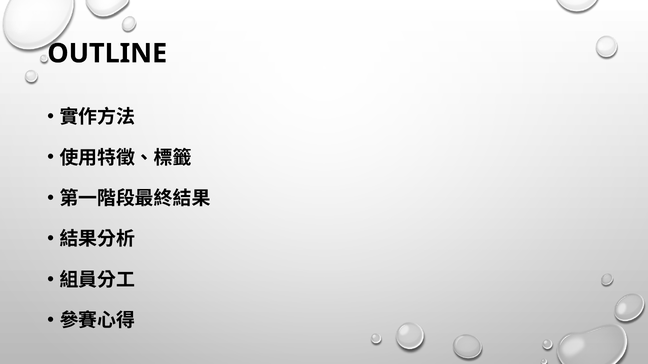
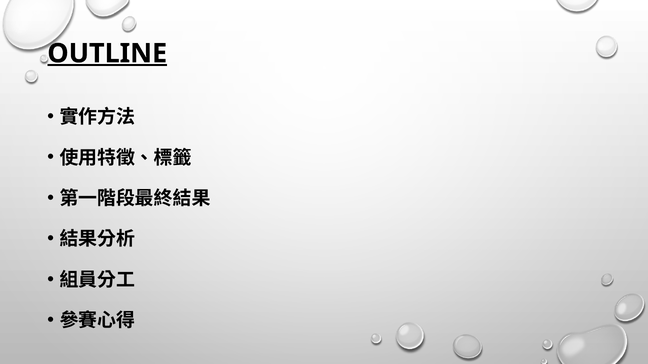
OUTLINE underline: none -> present
